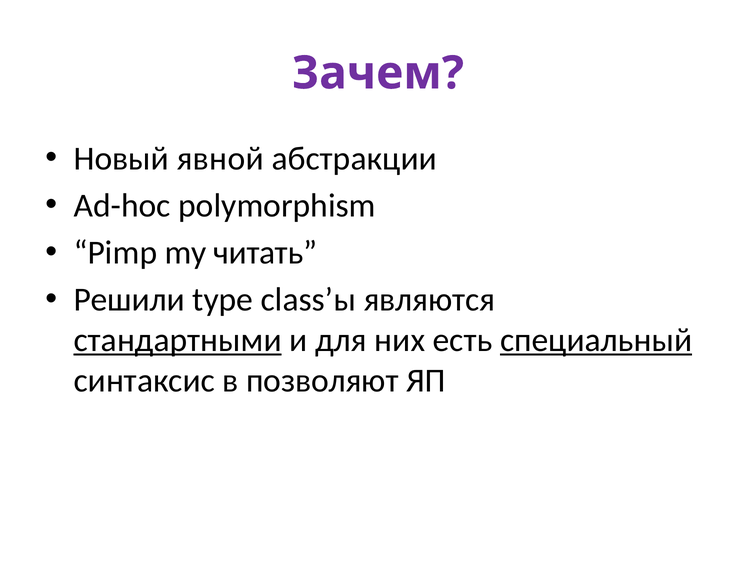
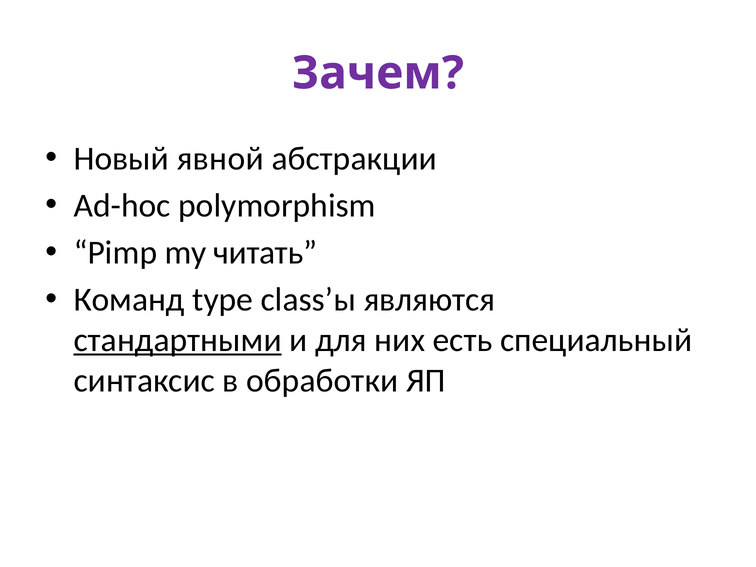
Решили: Решили -> Команд
специальный underline: present -> none
позволяют: позволяют -> обработки
